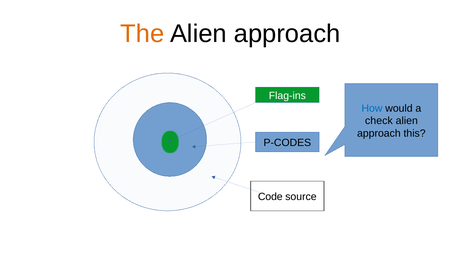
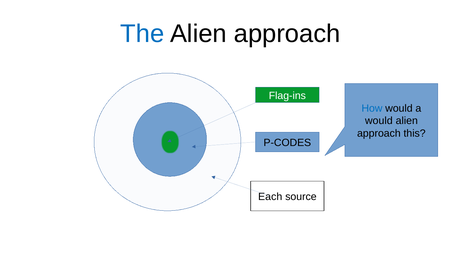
The colour: orange -> blue
check at (379, 121): check -> would
Code: Code -> Each
